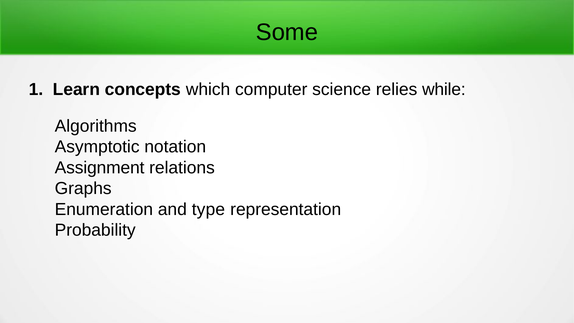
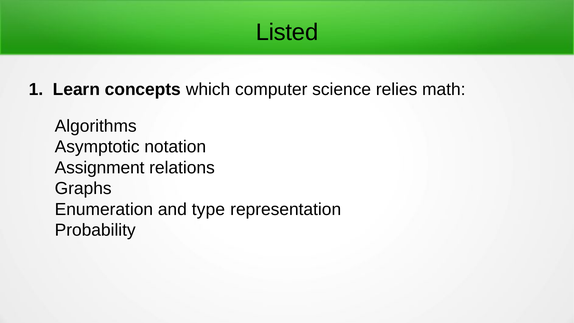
Some: Some -> Listed
while: while -> math
